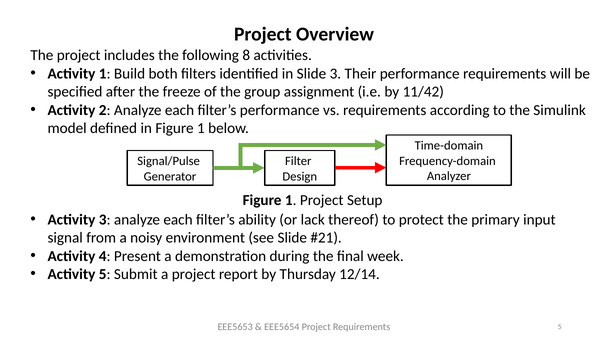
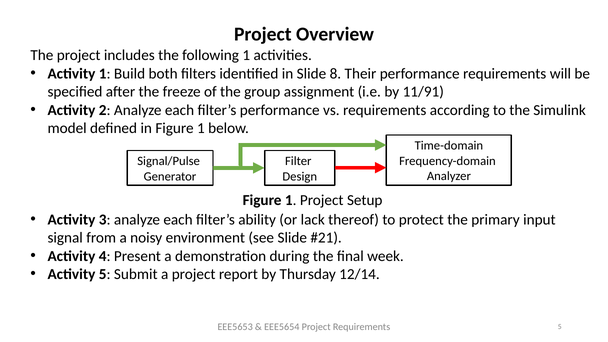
following 8: 8 -> 1
Slide 3: 3 -> 8
11/42: 11/42 -> 11/91
